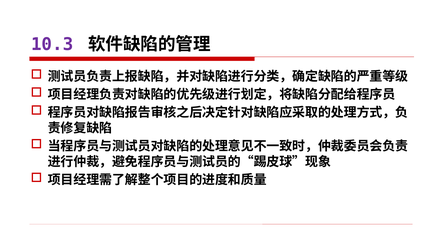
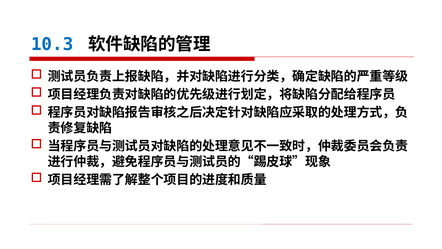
10.3 colour: purple -> blue
